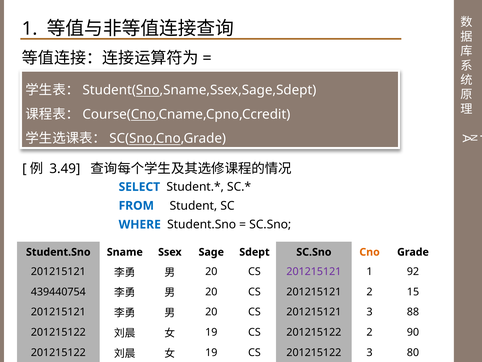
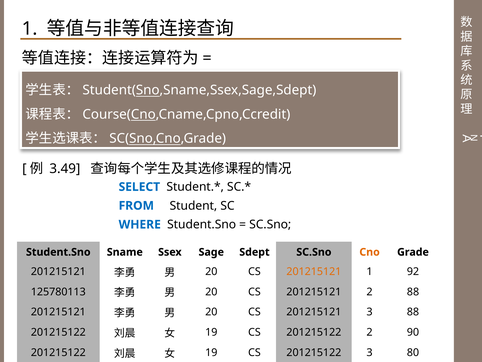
201215121 at (314, 271) colour: purple -> orange
439440754: 439440754 -> 125780113
2 15: 15 -> 88
